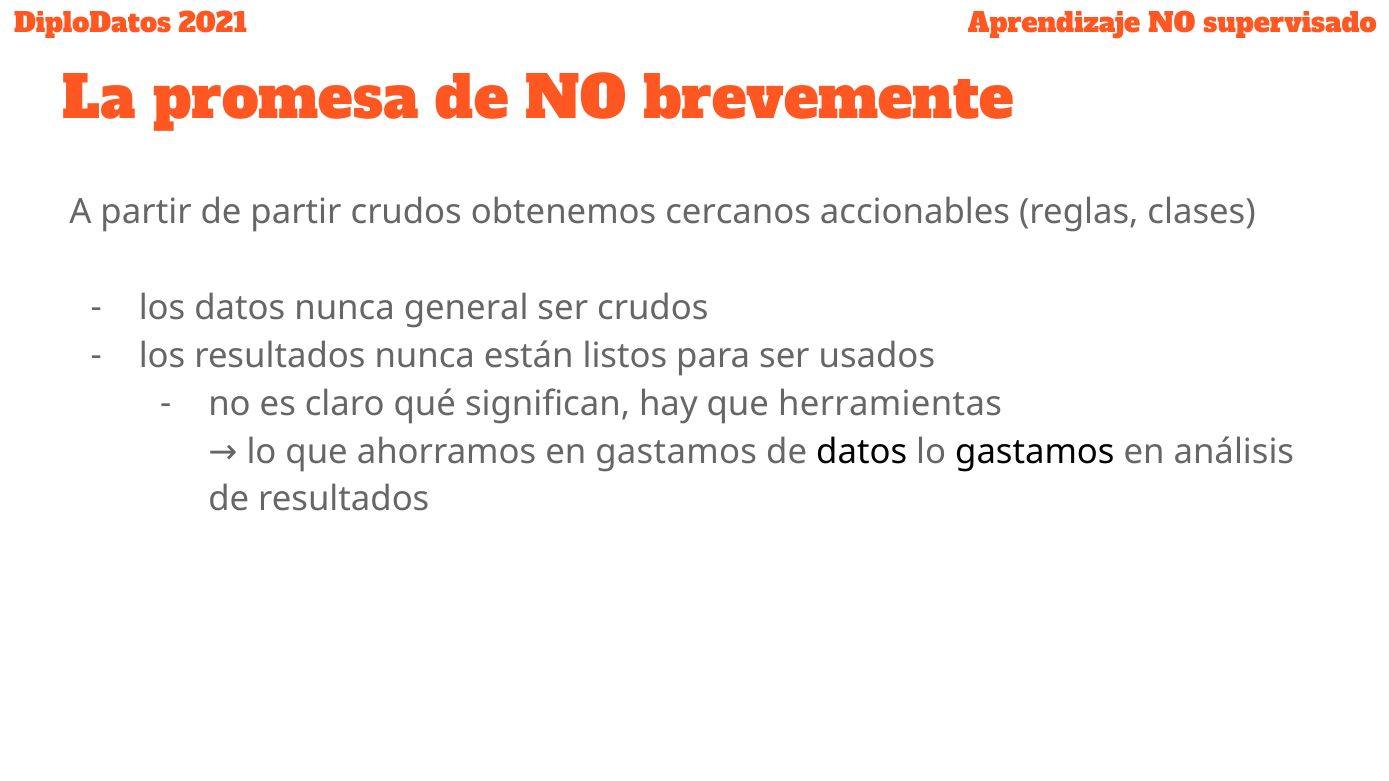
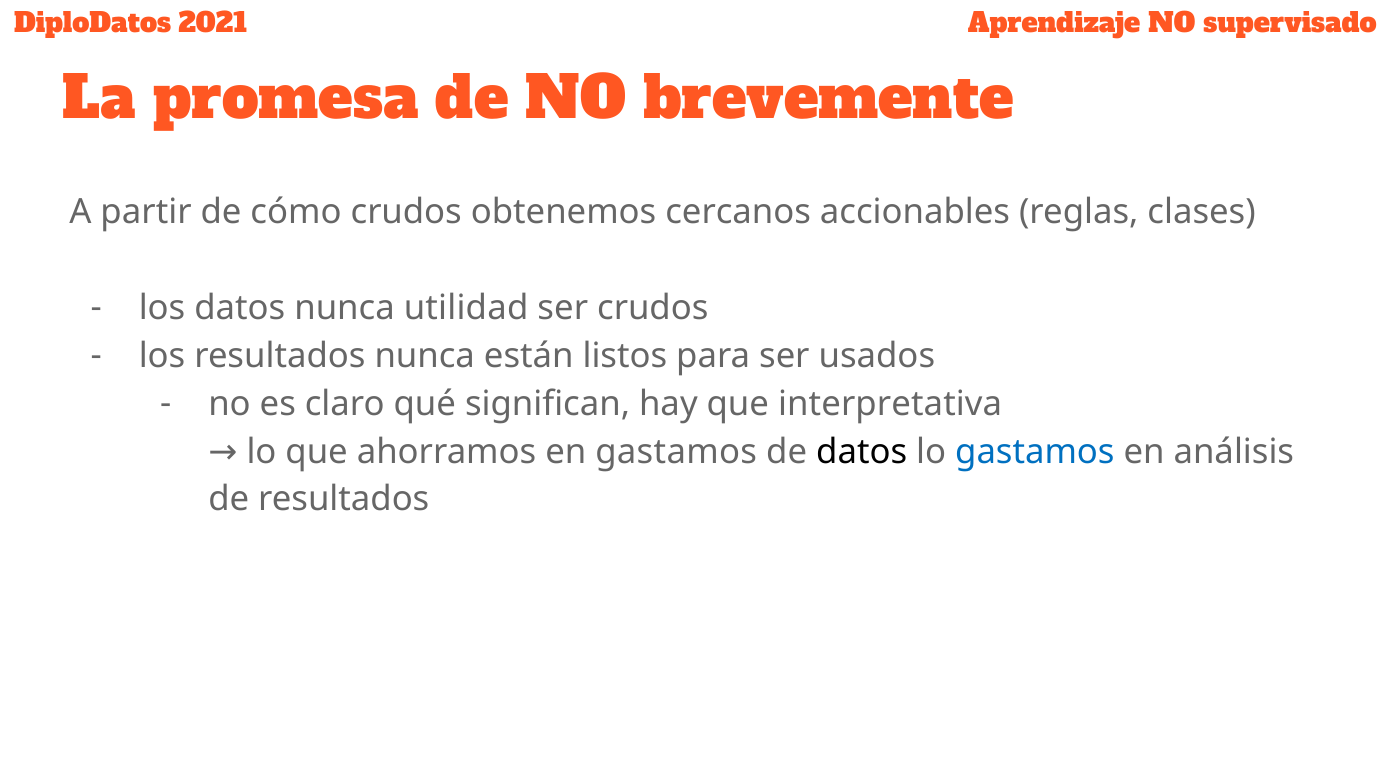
de partir: partir -> cómo
general: general -> utilidad
herramientas: herramientas -> interpretativa
gastamos at (1035, 452) colour: black -> blue
